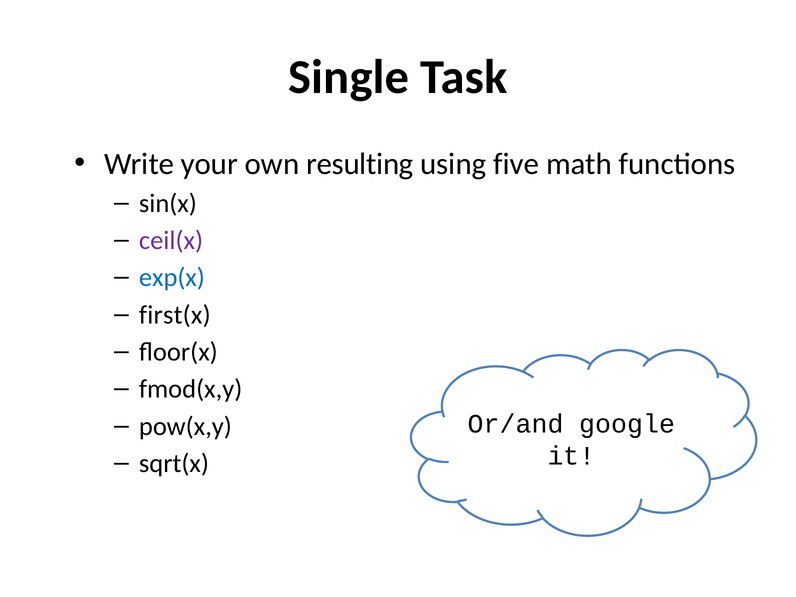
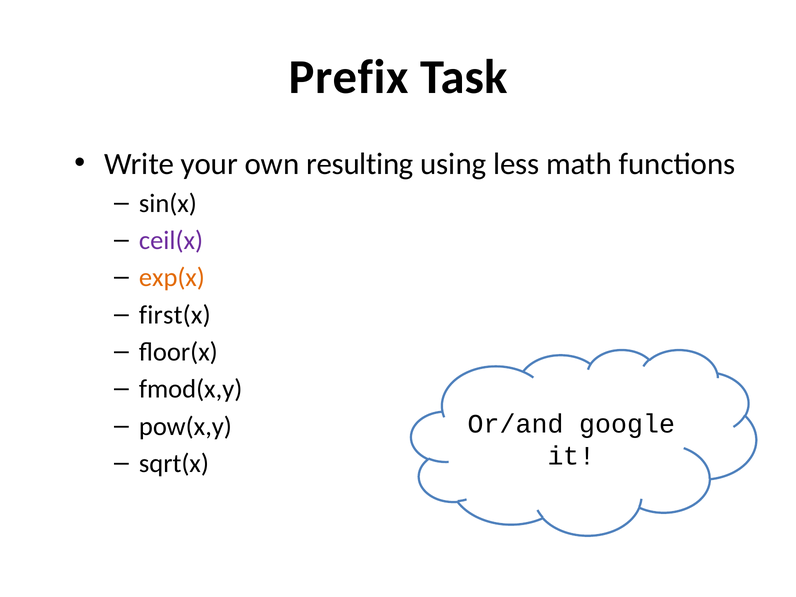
Single: Single -> Prefix
five: five -> less
exp(x colour: blue -> orange
